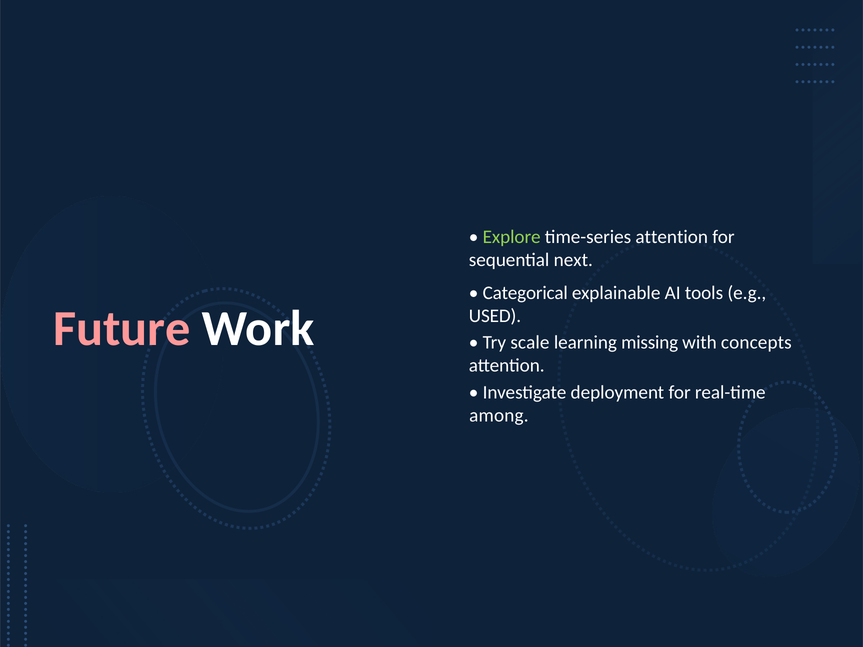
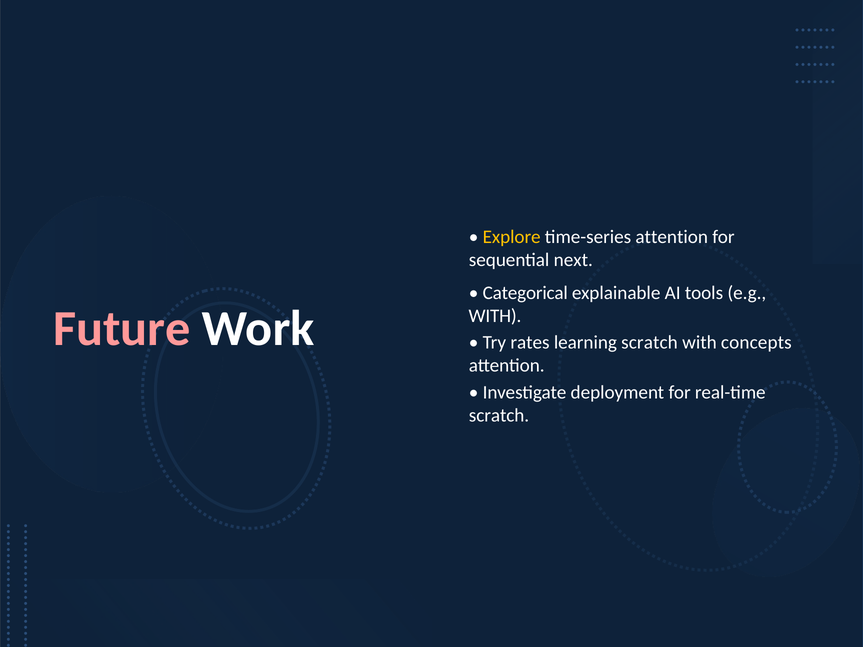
Explore colour: light green -> yellow
USED at (495, 316): USED -> WITH
scale: scale -> rates
learning missing: missing -> scratch
among at (499, 416): among -> scratch
